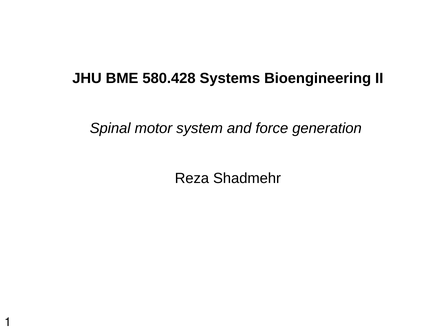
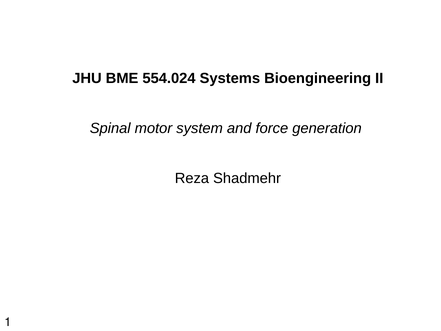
580.428: 580.428 -> 554.024
